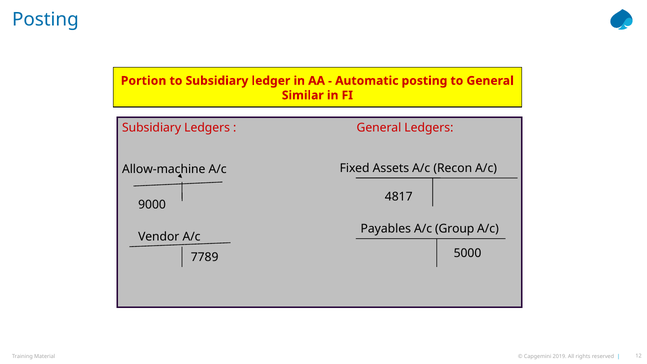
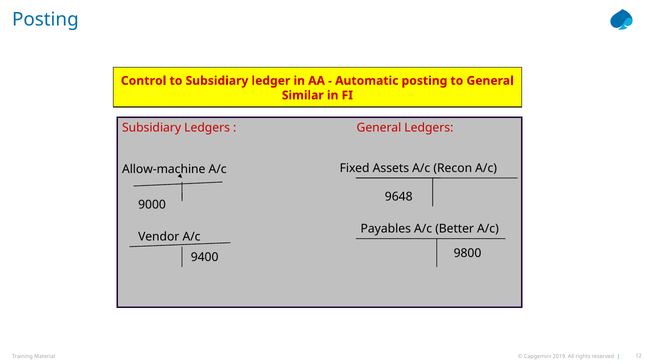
Portion: Portion -> Control
4817: 4817 -> 9648
Group: Group -> Better
5000: 5000 -> 9800
7789: 7789 -> 9400
